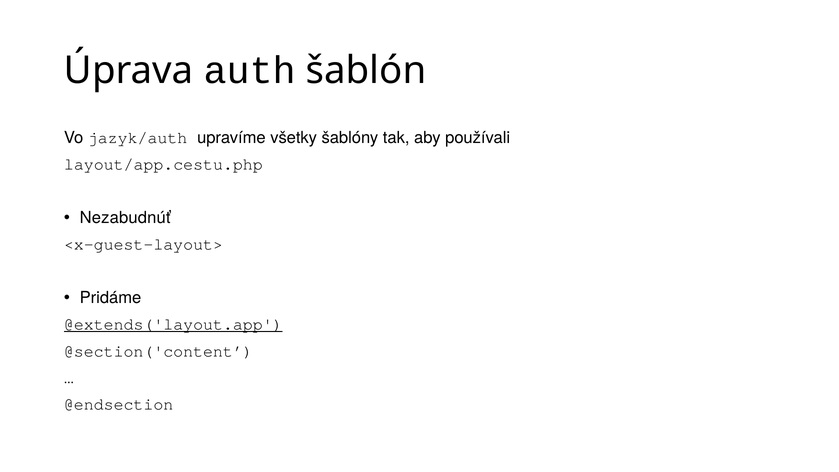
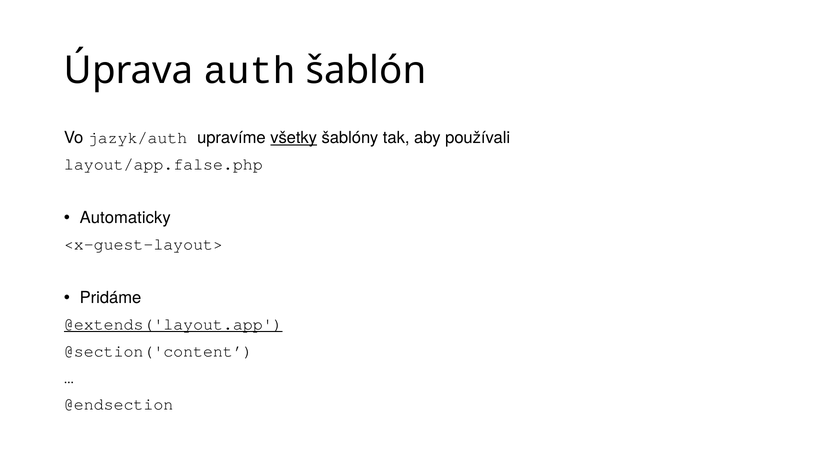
všetky underline: none -> present
layout/app.cestu.php: layout/app.cestu.php -> layout/app.false.php
Nezabudnúť: Nezabudnúť -> Automaticky
